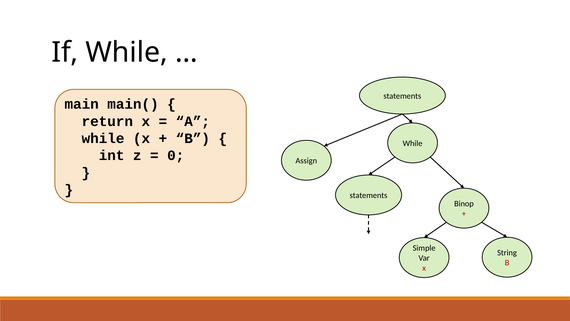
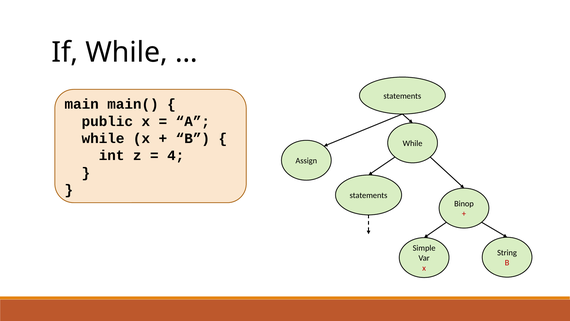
return: return -> public
0: 0 -> 4
